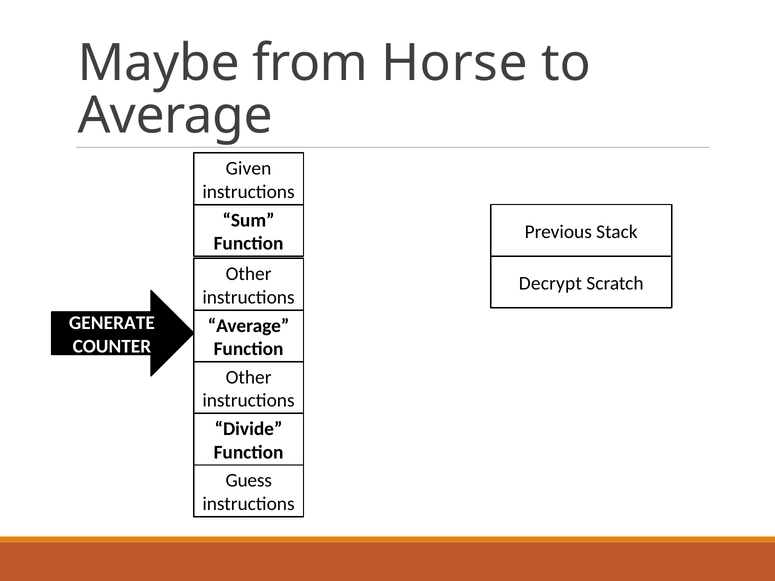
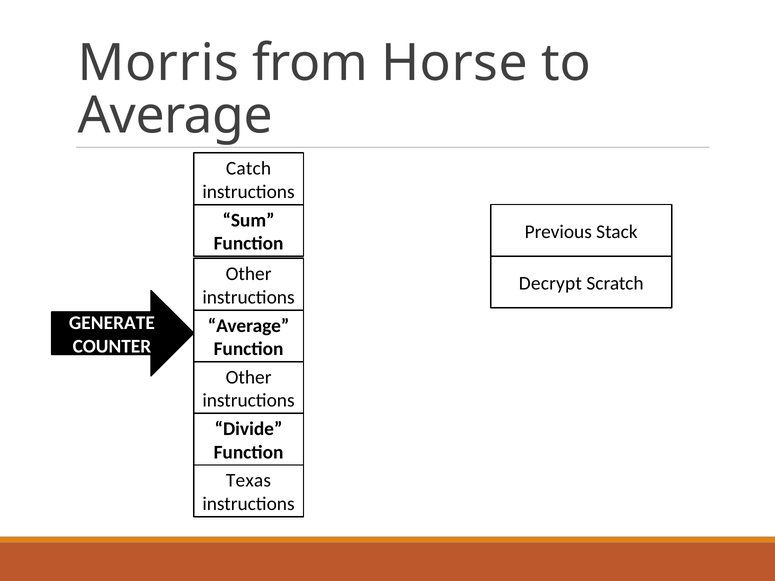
Maybe: Maybe -> Morris
Given: Given -> Catch
Guess: Guess -> Texas
